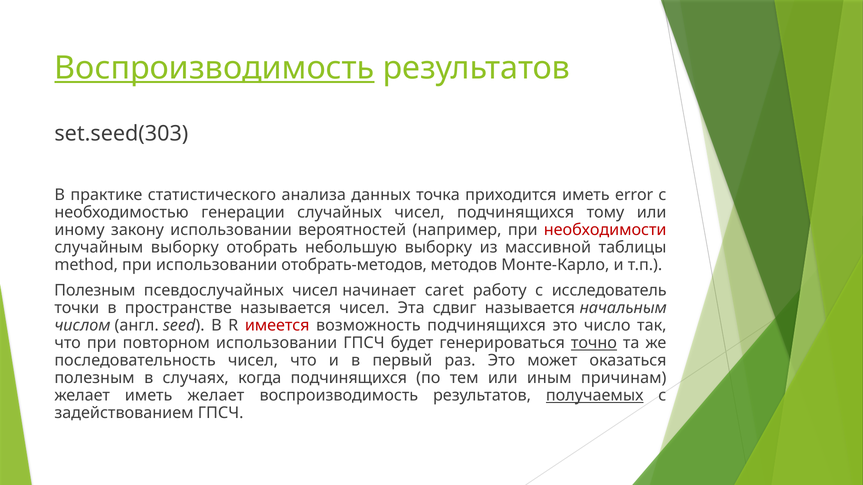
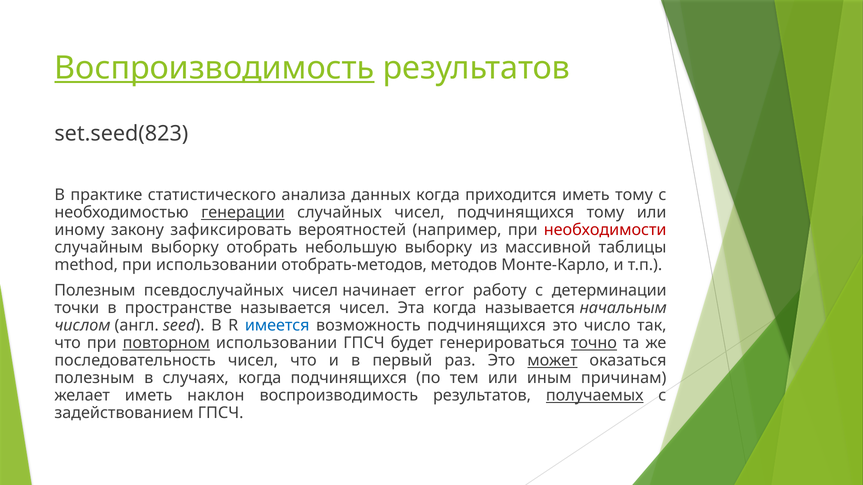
set.seed(303: set.seed(303 -> set.seed(823
данных точка: точка -> когда
иметь error: error -> тому
генерации underline: none -> present
закону использовании: использовании -> зафиксировать
caret: caret -> error
исследователь: исследователь -> детерминации
Эта сдвиг: сдвиг -> когда
имеется colour: red -> blue
повторном underline: none -> present
может underline: none -> present
иметь желает: желает -> наклон
